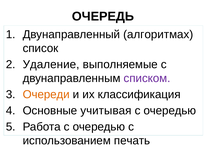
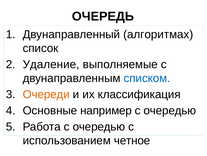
списком colour: purple -> blue
учитывая: учитывая -> например
печать: печать -> четное
